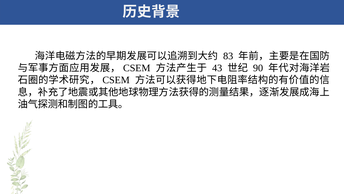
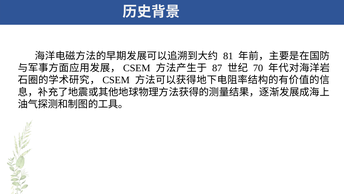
83: 83 -> 81
43: 43 -> 87
90: 90 -> 70
